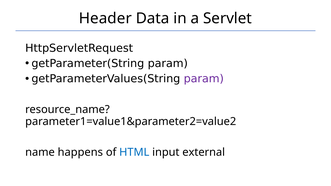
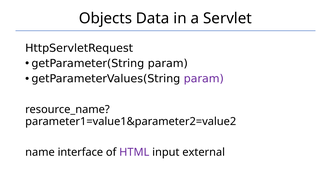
Header: Header -> Objects
happens: happens -> interface
HTML colour: blue -> purple
